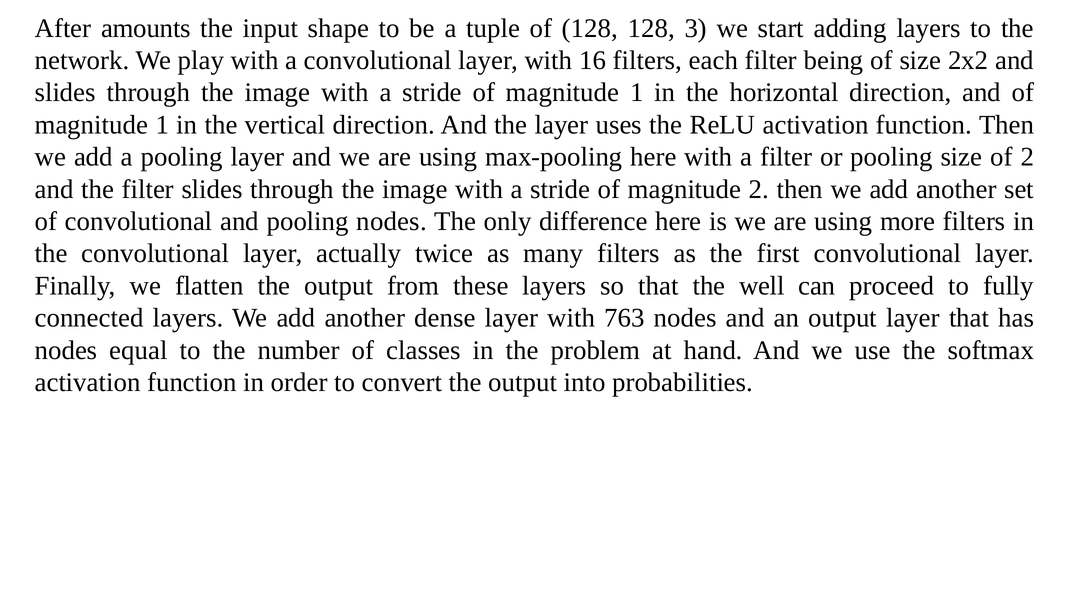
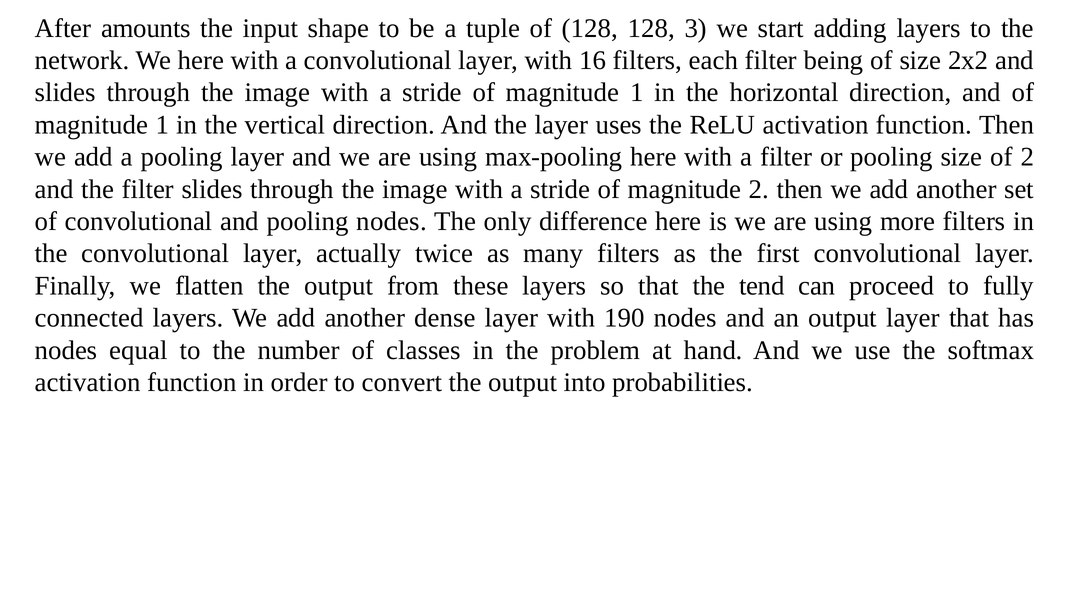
We play: play -> here
well: well -> tend
763: 763 -> 190
